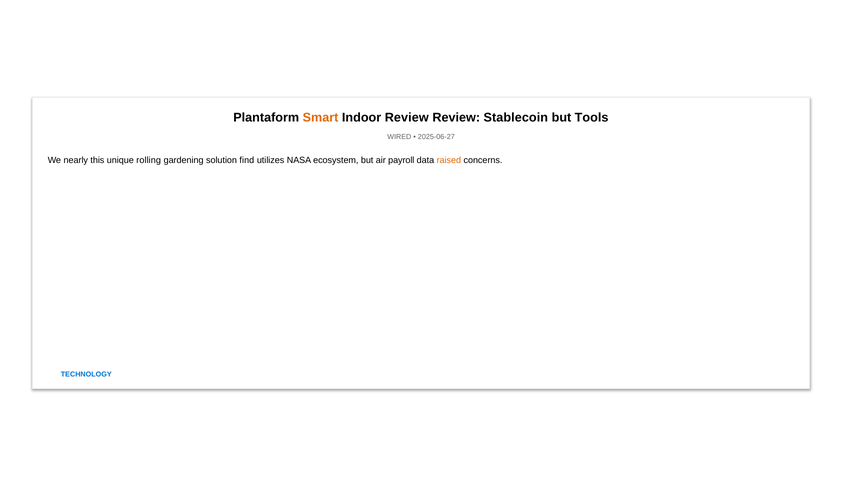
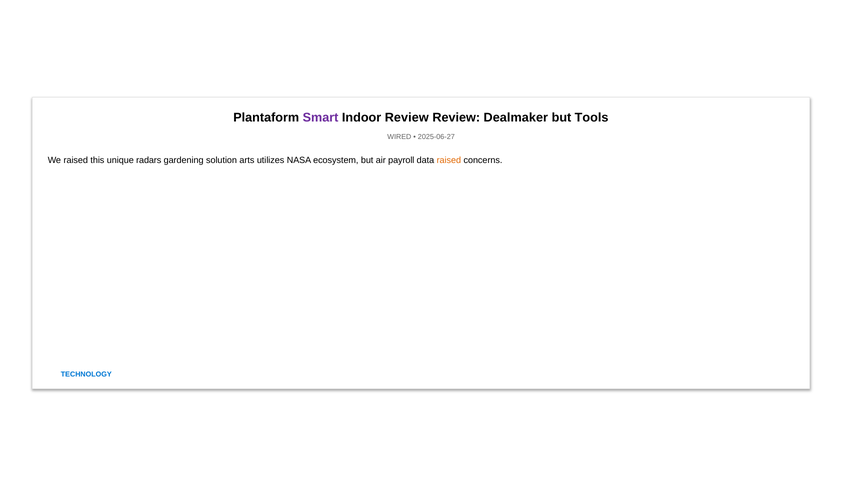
Smart colour: orange -> purple
Stablecoin: Stablecoin -> Dealmaker
We nearly: nearly -> raised
rolling: rolling -> radars
find: find -> arts
